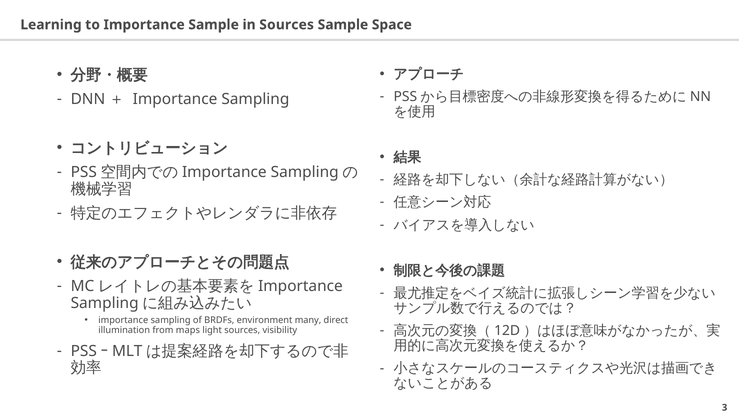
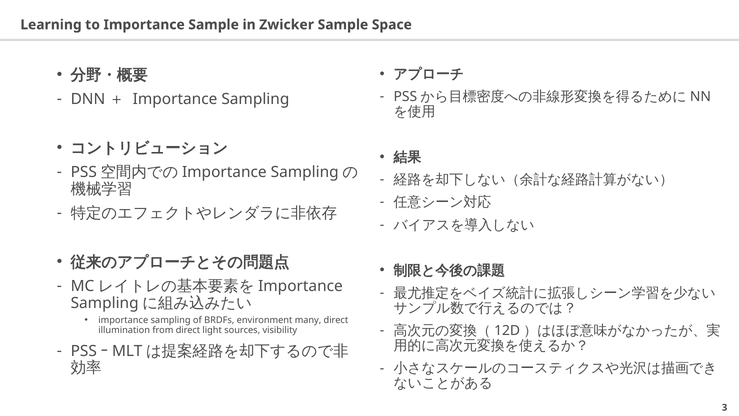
in Sources: Sources -> Zwicker
from maps: maps -> direct
